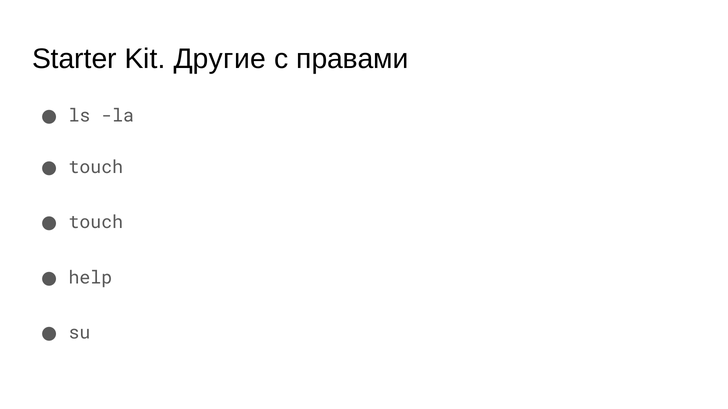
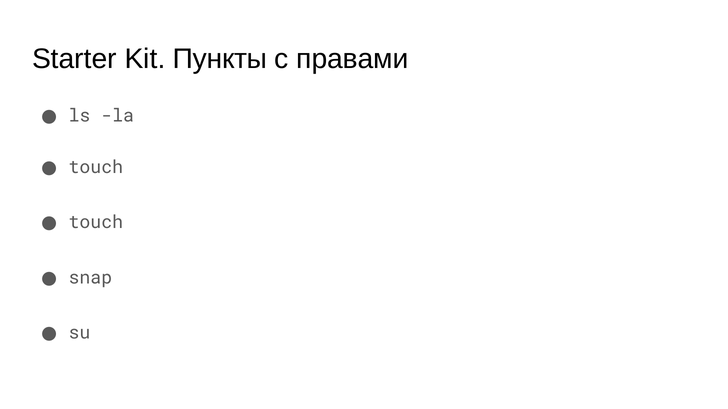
Другие: Другие -> Пункты
help: help -> snap
